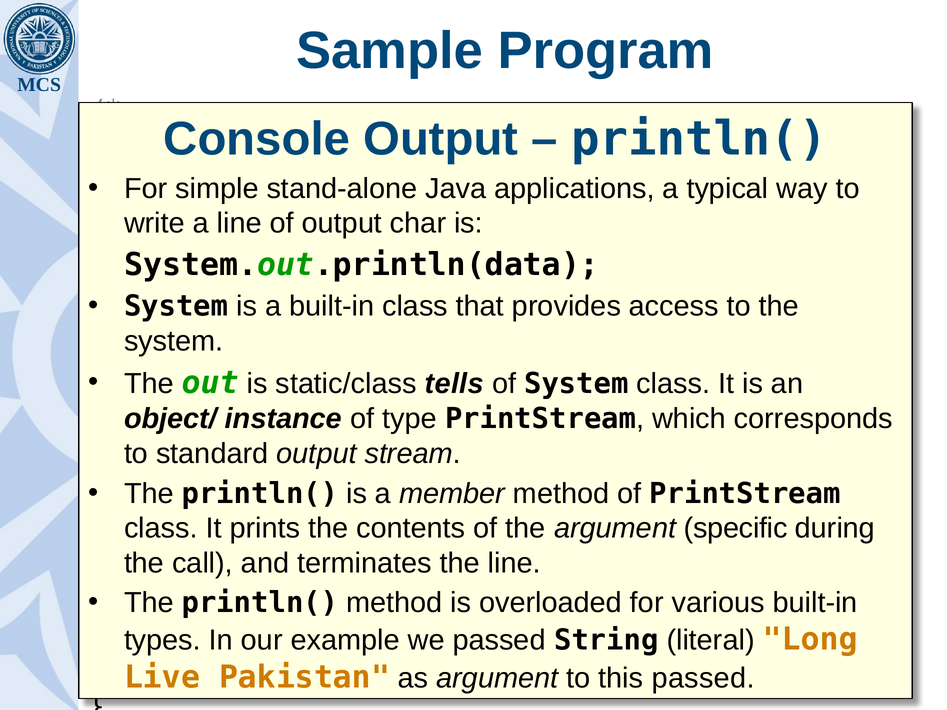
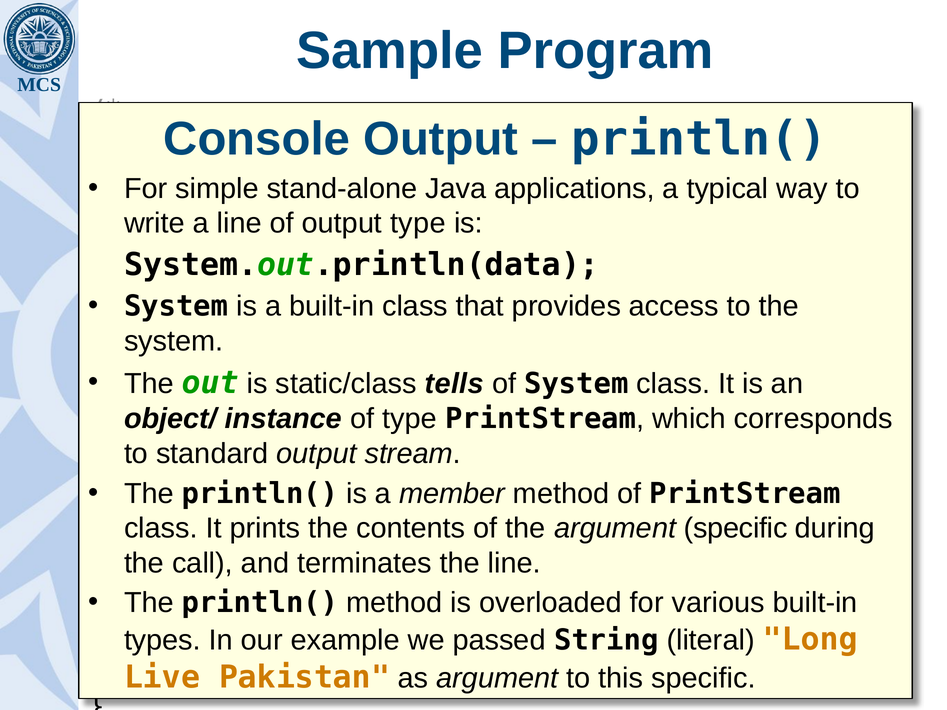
output char: char -> type
this passed: passed -> specific
